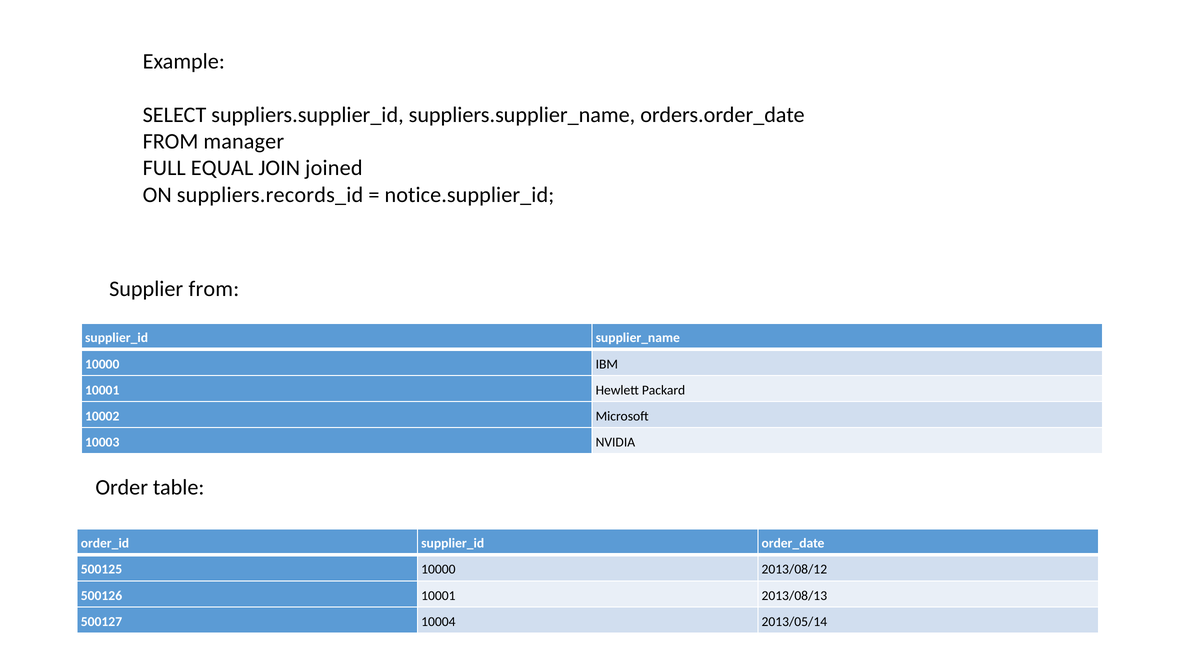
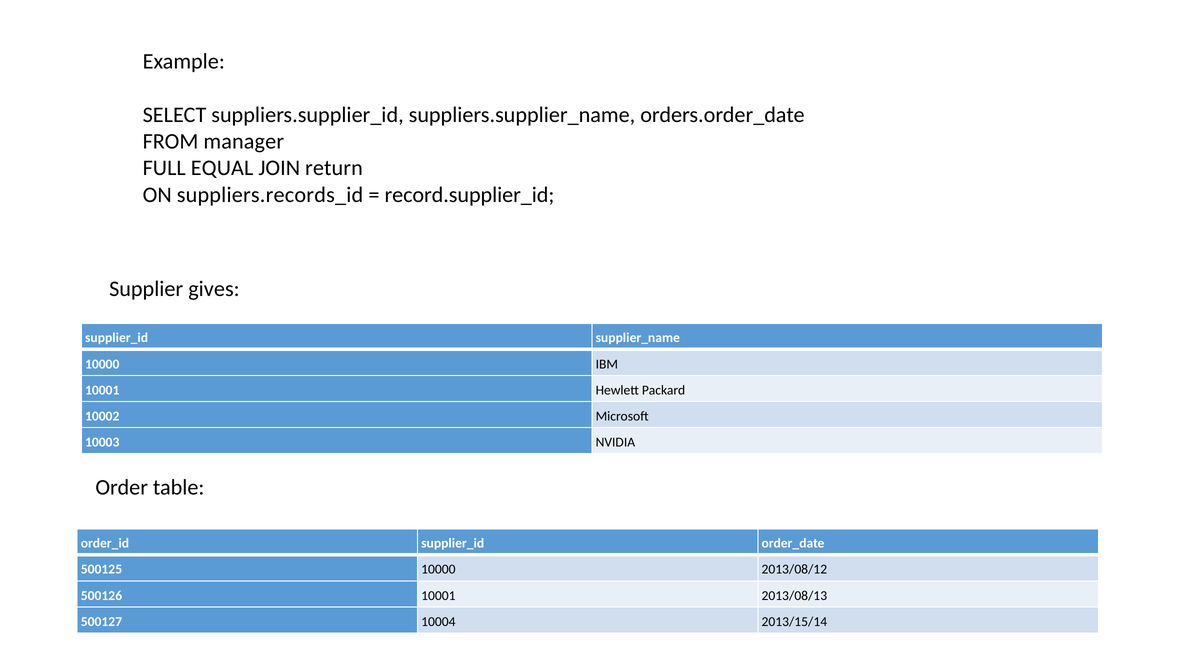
joined: joined -> return
notice.supplier_id: notice.supplier_id -> record.supplier_id
Supplier from: from -> gives
2013/05/14: 2013/05/14 -> 2013/15/14
